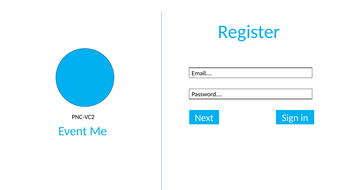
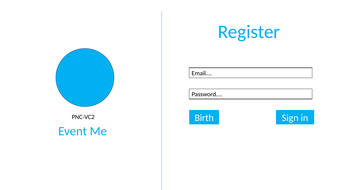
Next: Next -> Birth
